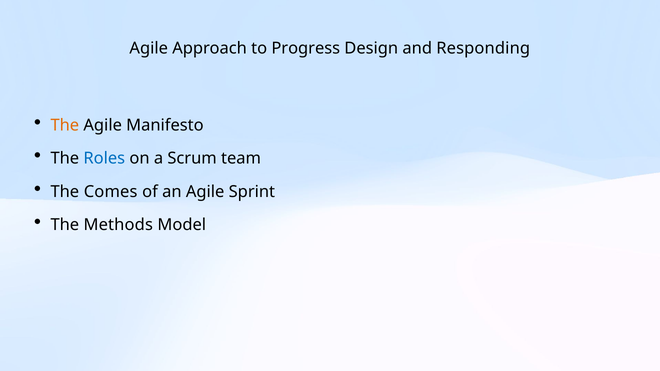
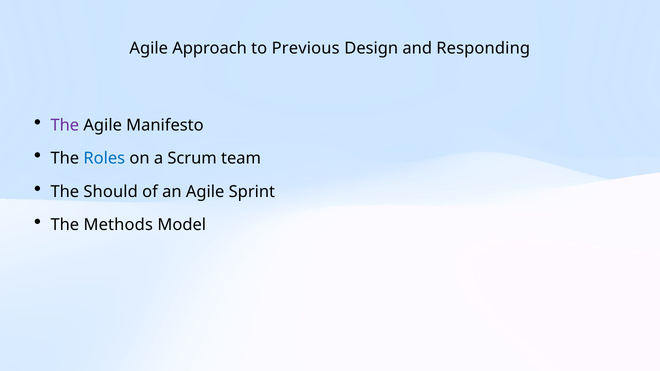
Progress: Progress -> Previous
The at (65, 125) colour: orange -> purple
Comes: Comes -> Should
